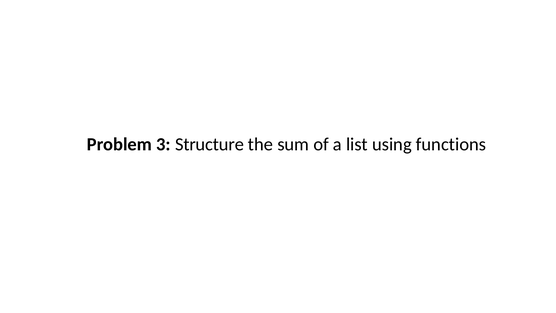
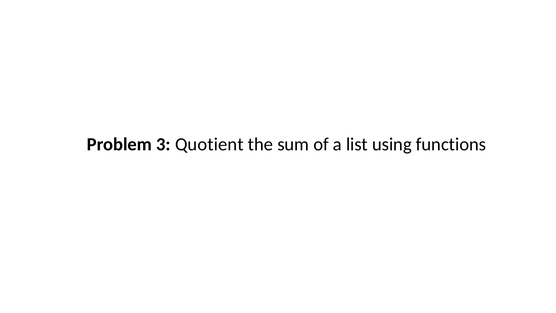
Structure: Structure -> Quotient
